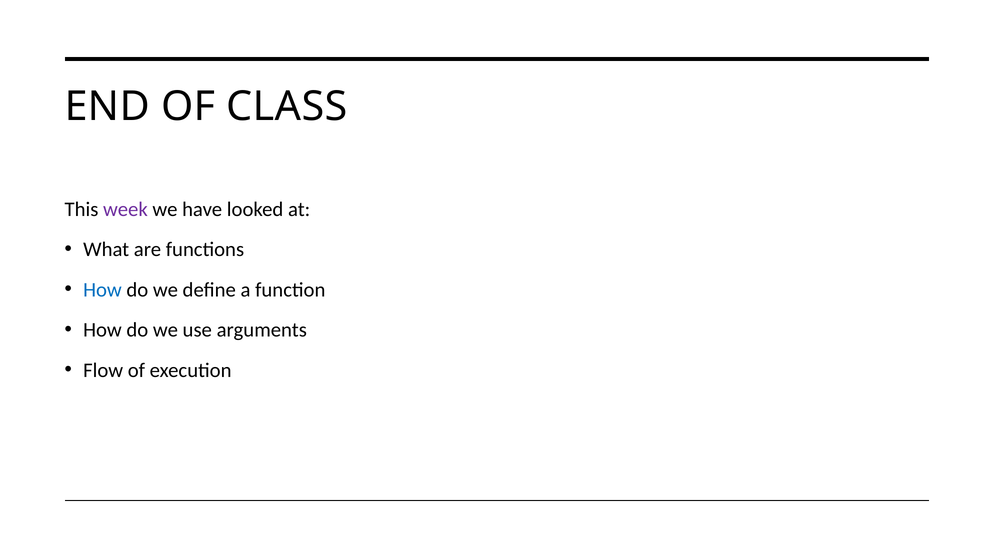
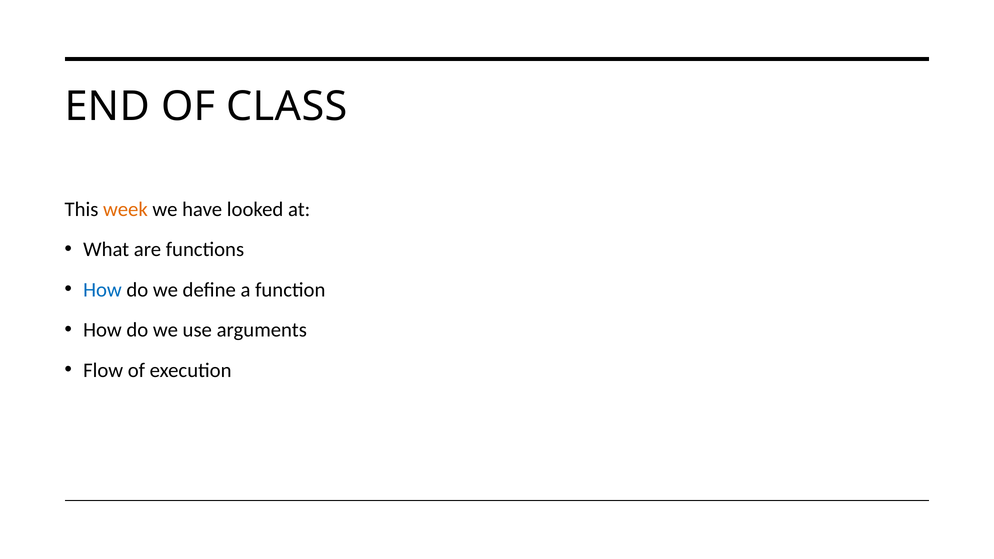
week colour: purple -> orange
